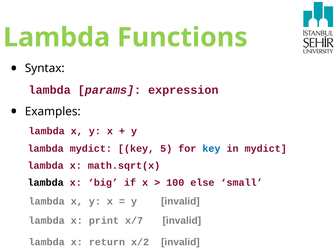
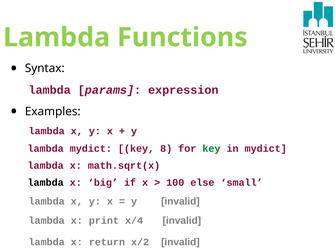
5: 5 -> 8
key at (211, 149) colour: blue -> green
x/7: x/7 -> x/4
